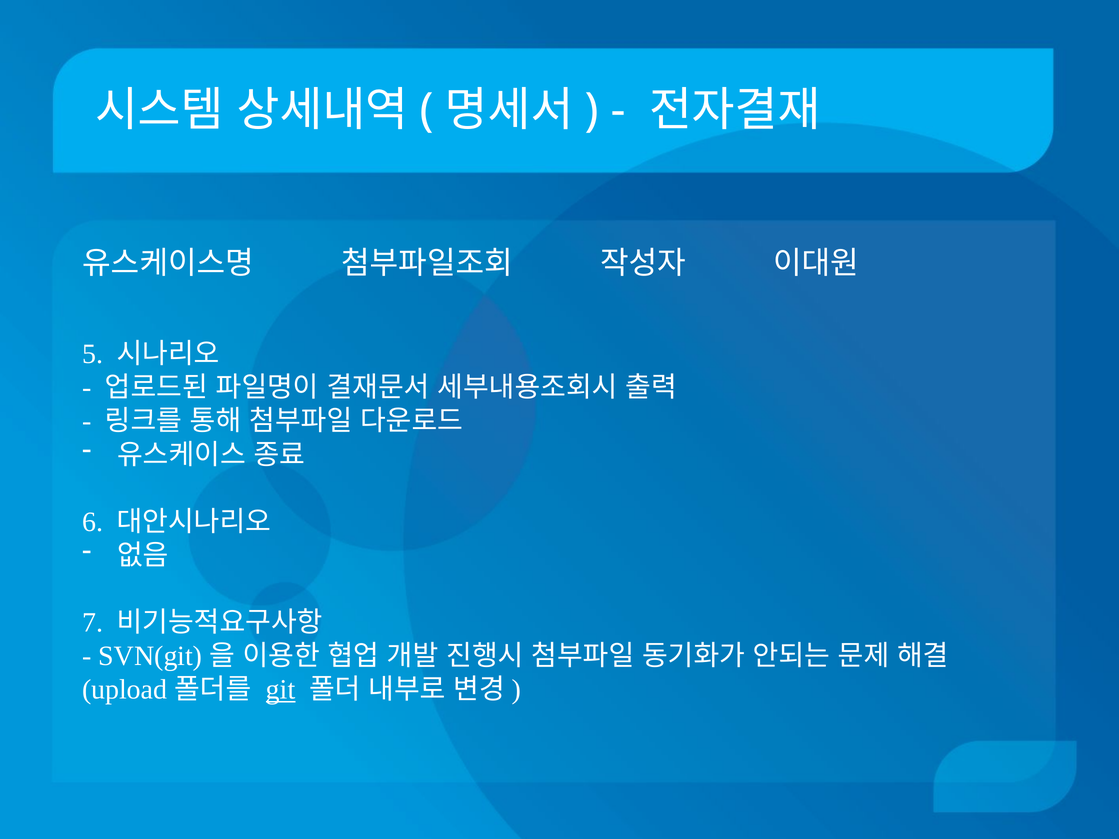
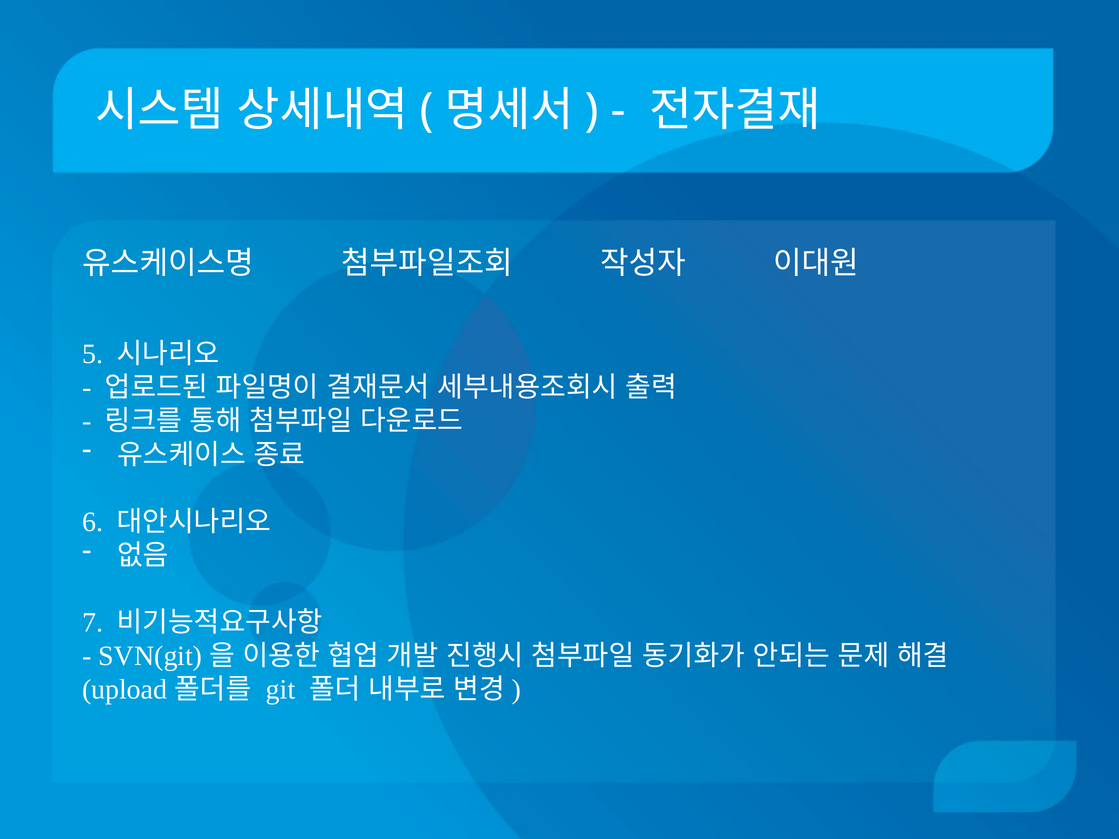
git underline: present -> none
